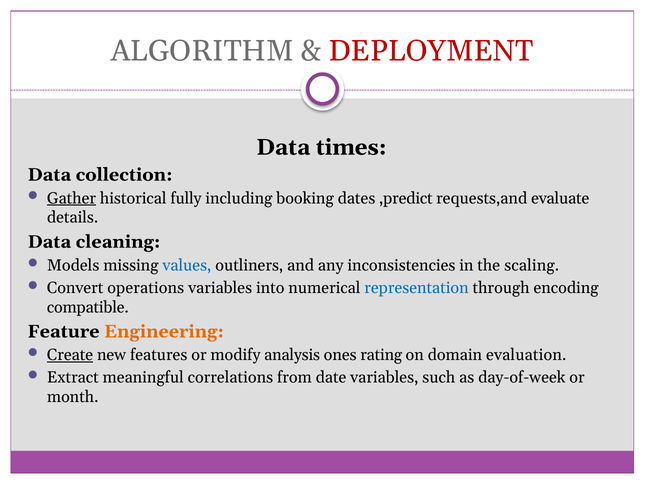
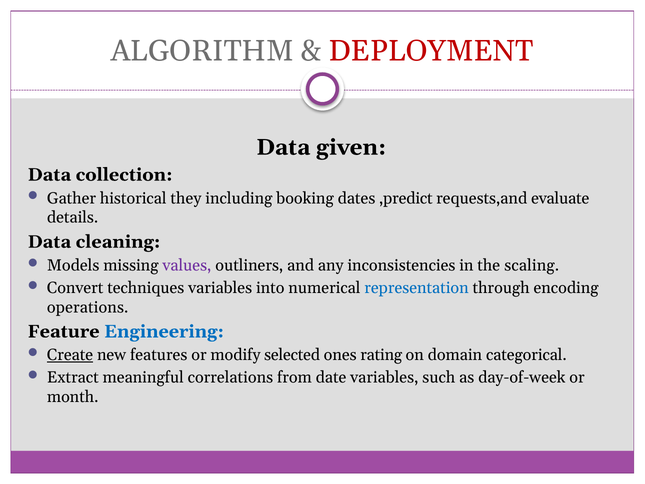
times: times -> given
Gather underline: present -> none
fully: fully -> they
values colour: blue -> purple
operations: operations -> techniques
compatible: compatible -> operations
Engineering colour: orange -> blue
analysis: analysis -> selected
evaluation: evaluation -> categorical
